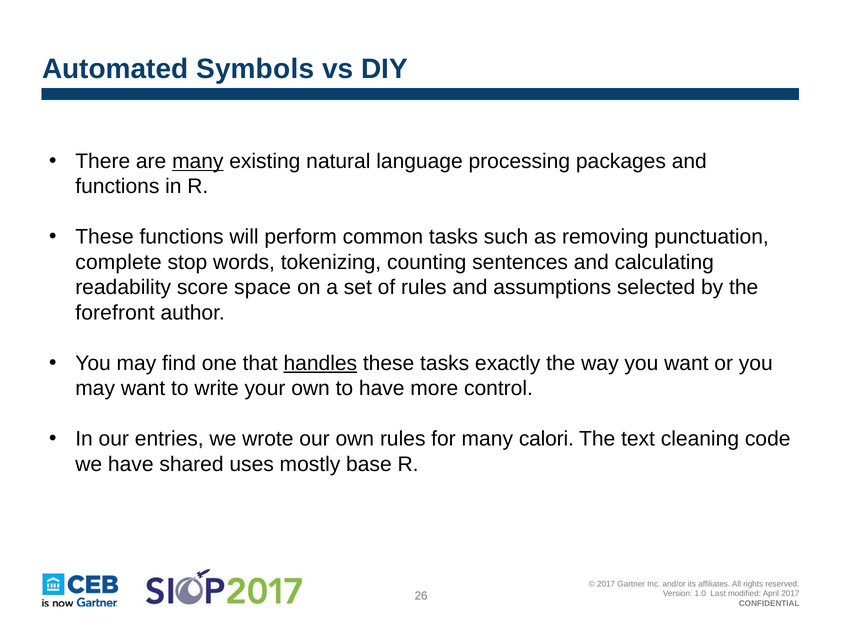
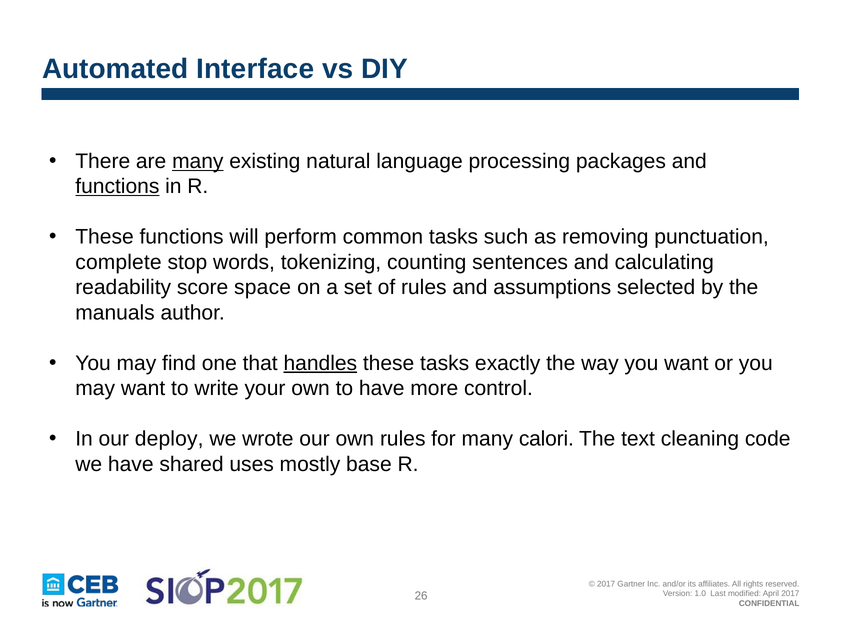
Symbols: Symbols -> Interface
functions at (117, 186) underline: none -> present
forefront: forefront -> manuals
entries: entries -> deploy
